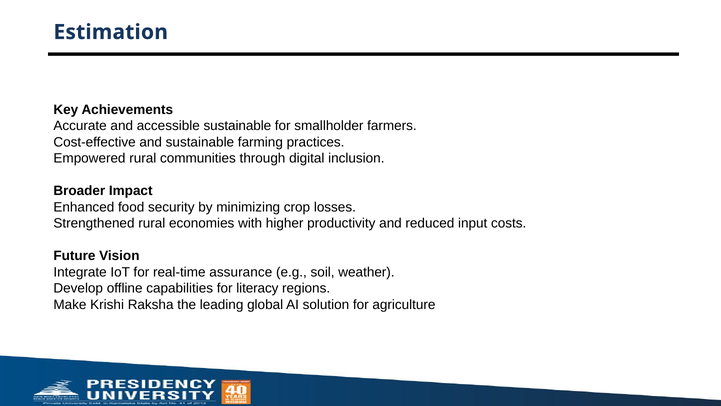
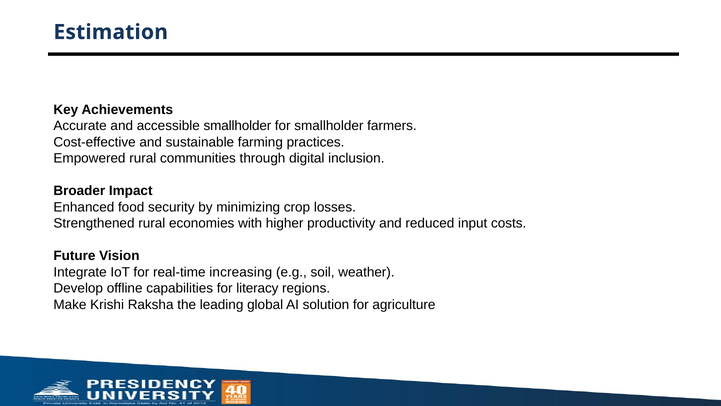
accessible sustainable: sustainable -> smallholder
assurance: assurance -> increasing
